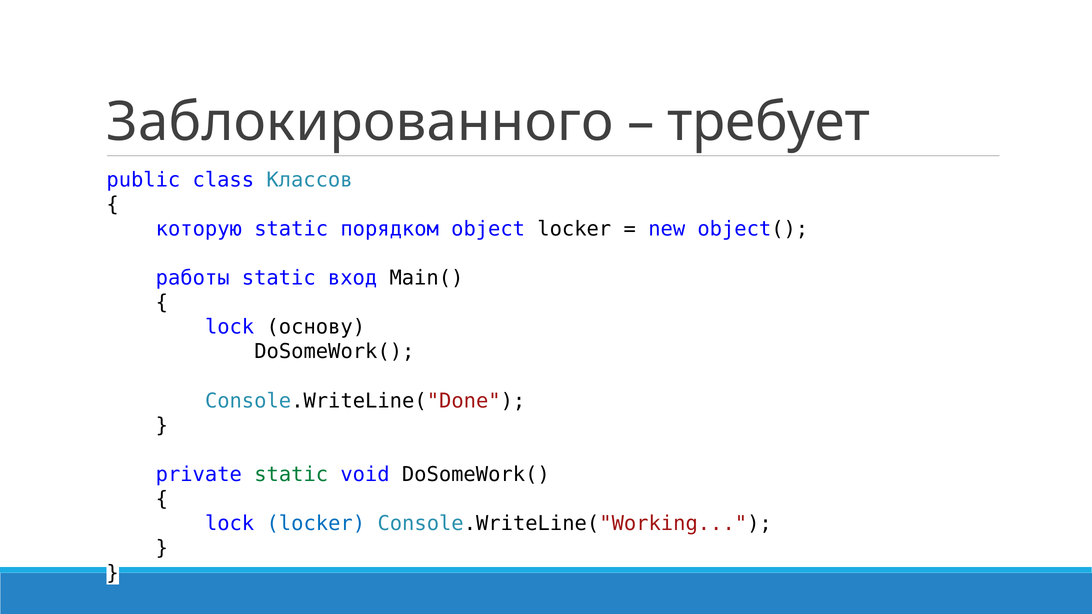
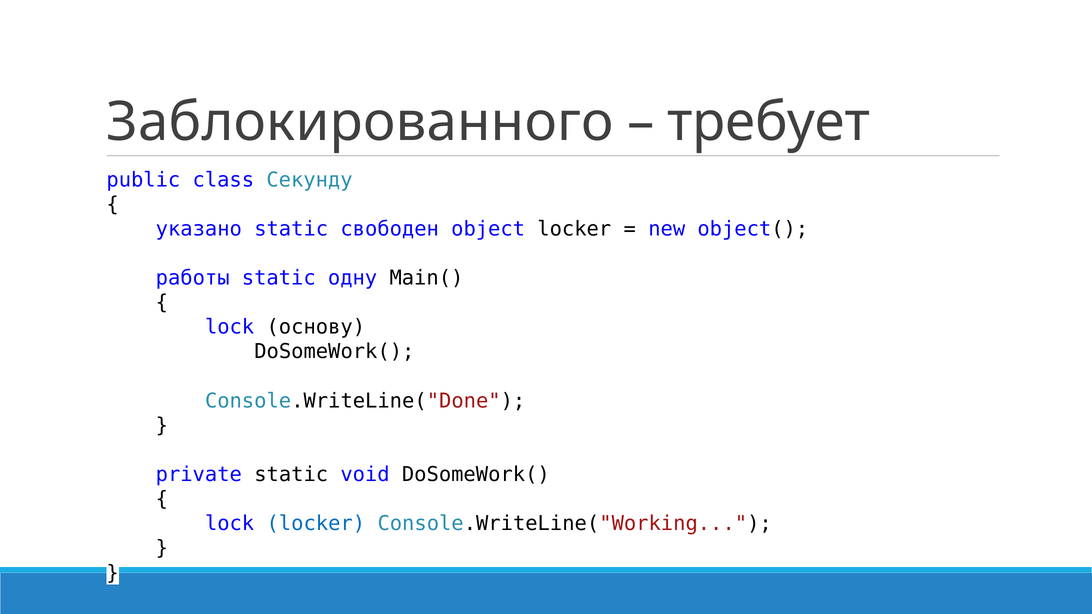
Классов: Классов -> Секунду
которую: которую -> указано
порядком: порядком -> свободен
вход: вход -> одну
static at (291, 475) colour: green -> black
